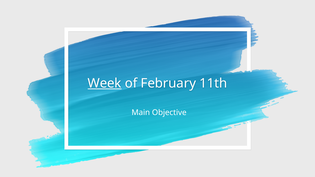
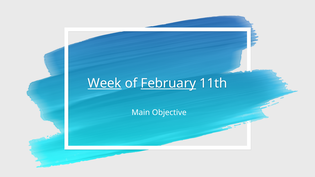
February underline: none -> present
